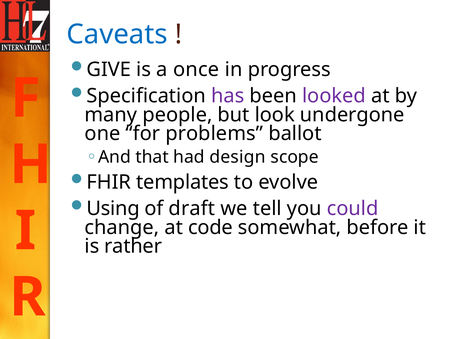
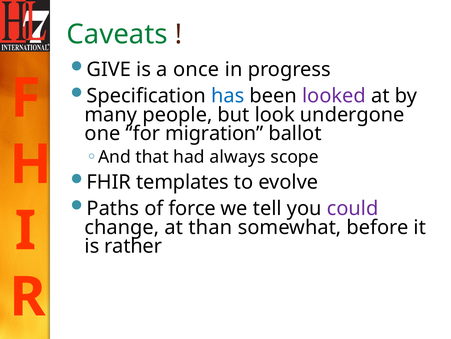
Caveats colour: blue -> green
has colour: purple -> blue
problems: problems -> migration
design: design -> always
Using: Using -> Paths
draft: draft -> force
code: code -> than
